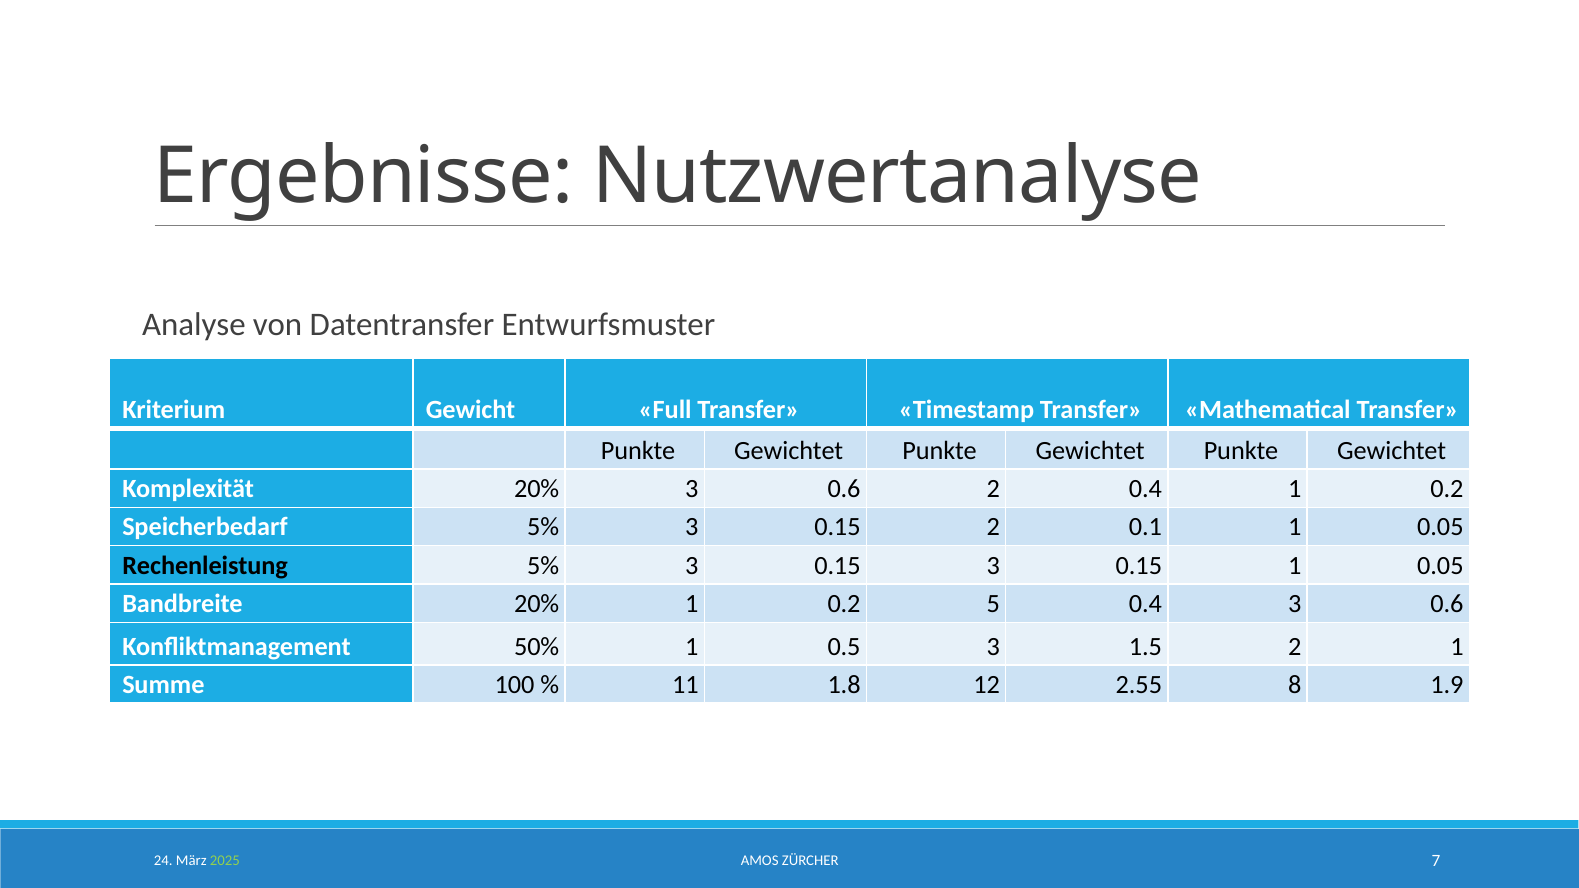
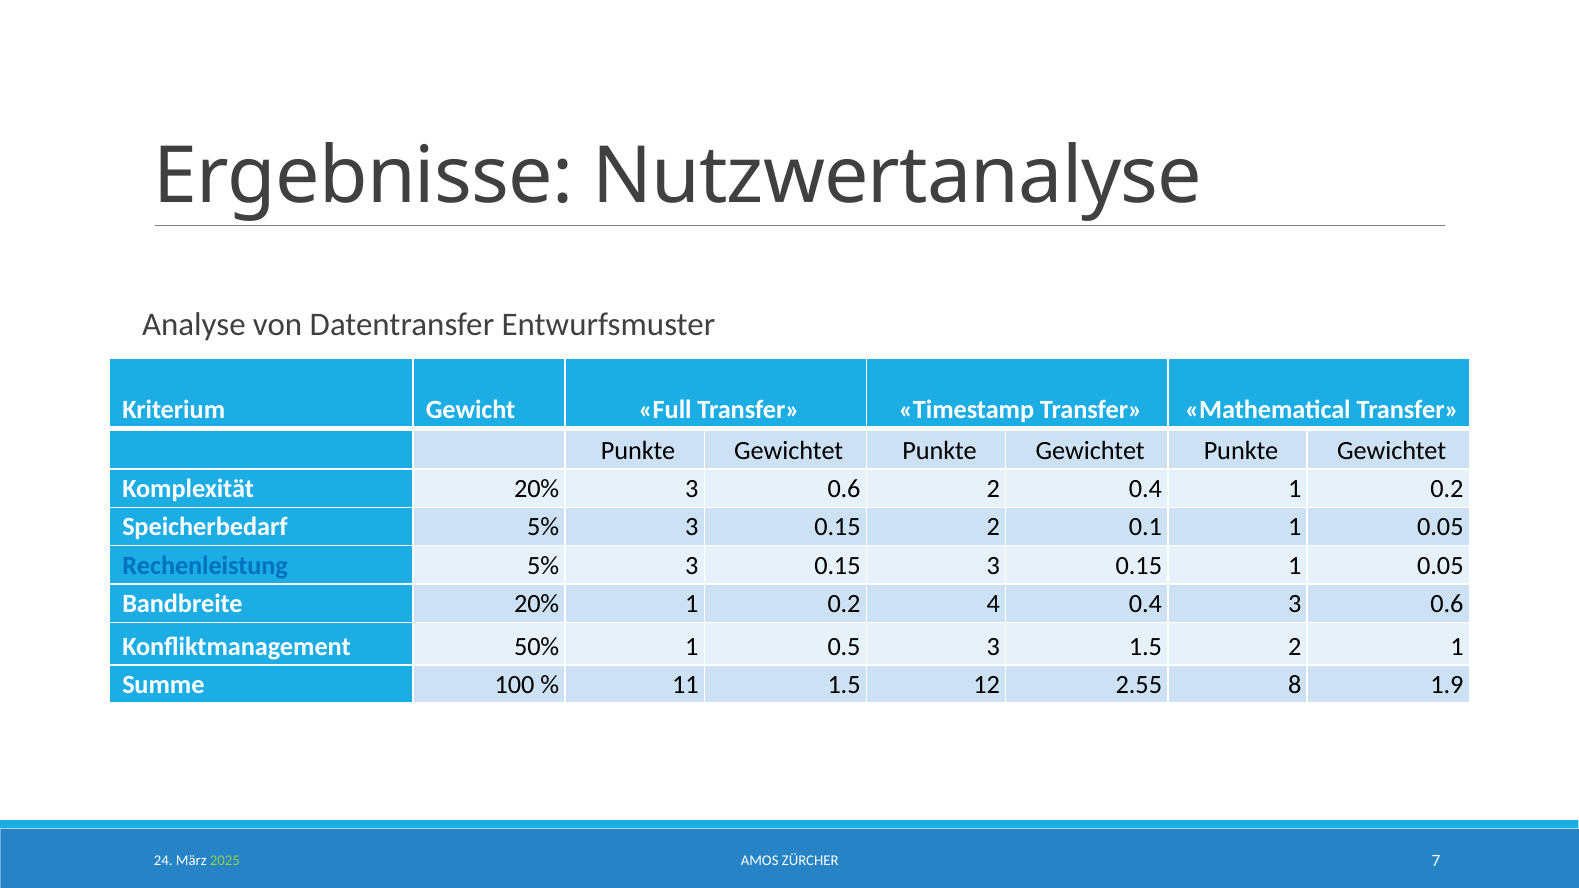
Rechenleistung colour: black -> blue
5: 5 -> 4
11 1.8: 1.8 -> 1.5
